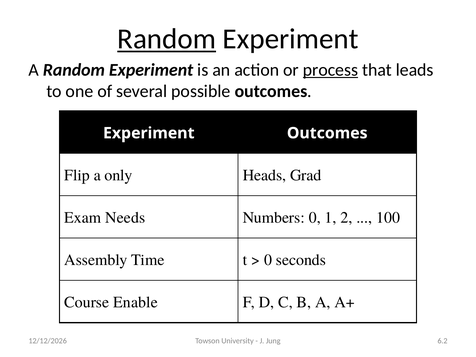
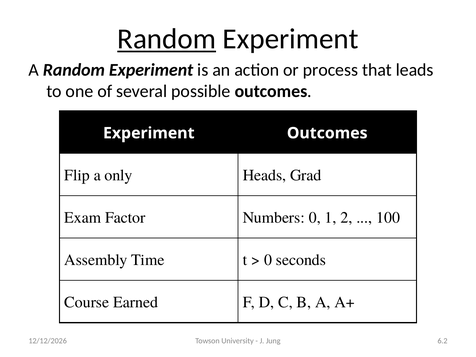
process underline: present -> none
Needs: Needs -> Factor
Enable: Enable -> Earned
